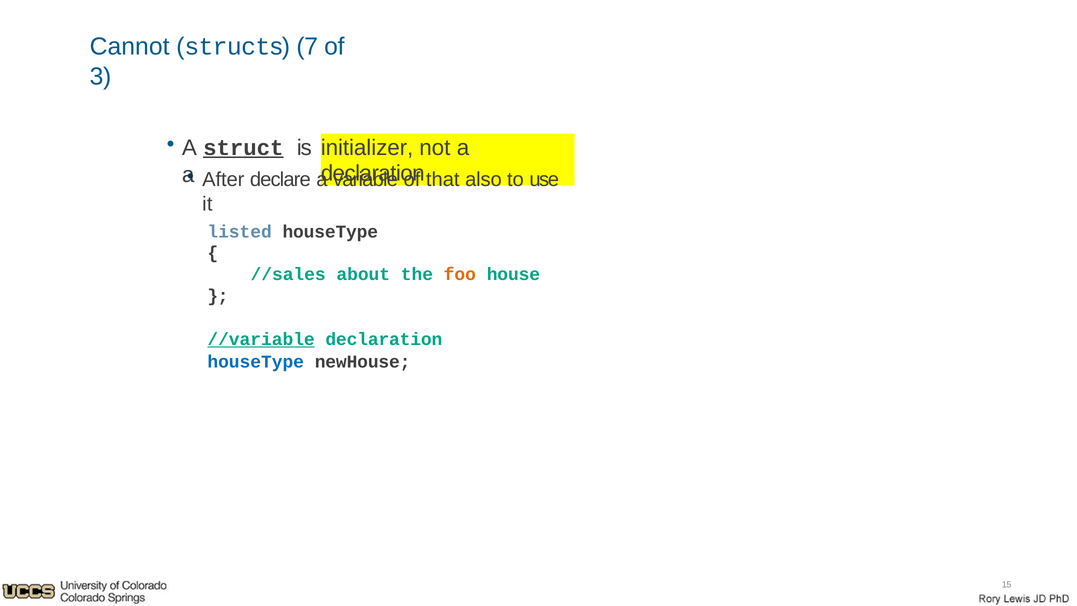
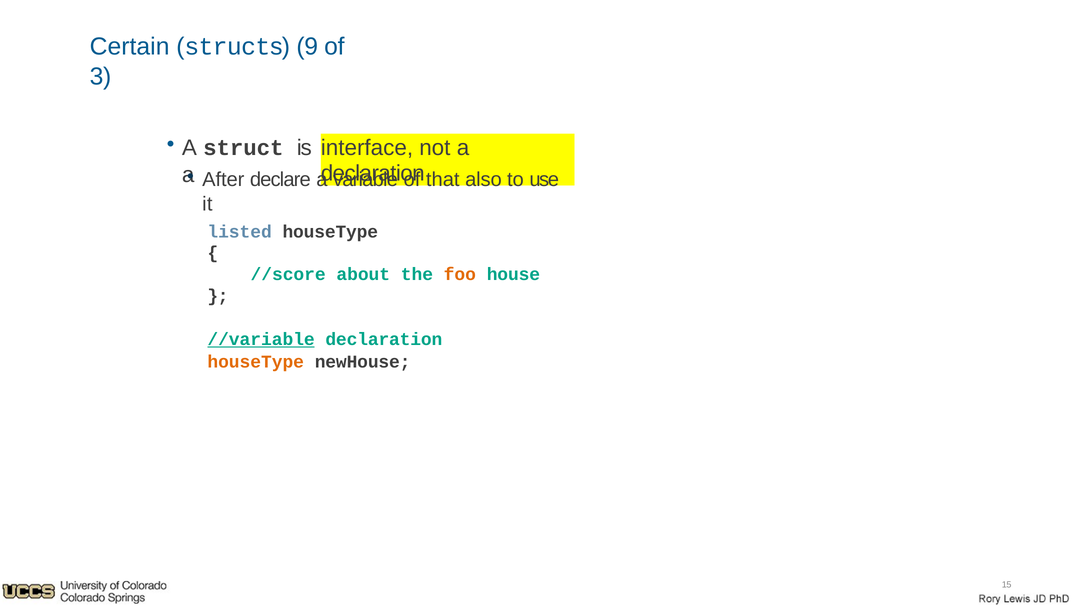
Cannot: Cannot -> Certain
7: 7 -> 9
struct underline: present -> none
initializer: initializer -> interface
//sales: //sales -> //score
houseType at (256, 362) colour: blue -> orange
